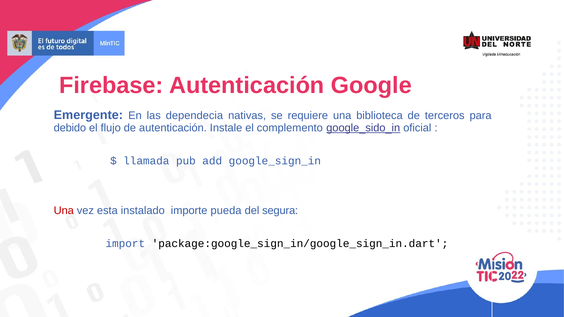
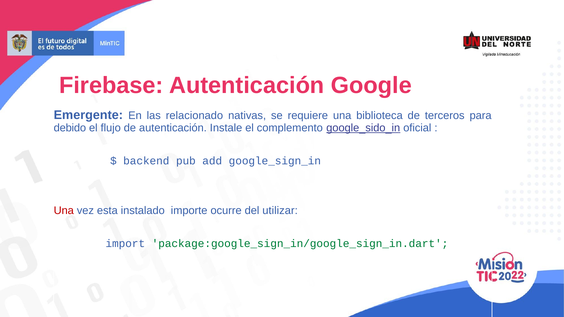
dependecia: dependecia -> relacionado
llamada: llamada -> backend
pueda: pueda -> ocurre
segura: segura -> utilizar
package:google_sign_in/google_sign_in.dart colour: black -> green
